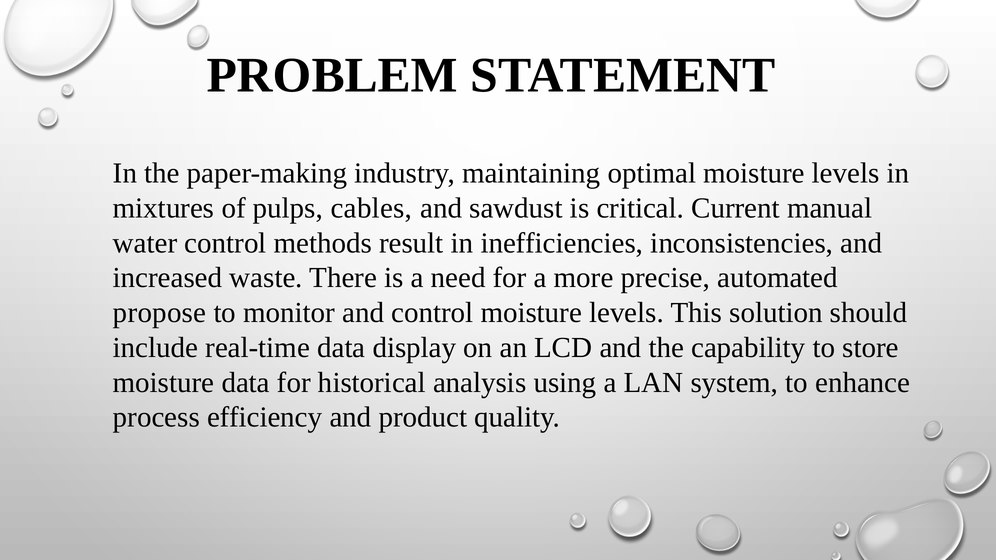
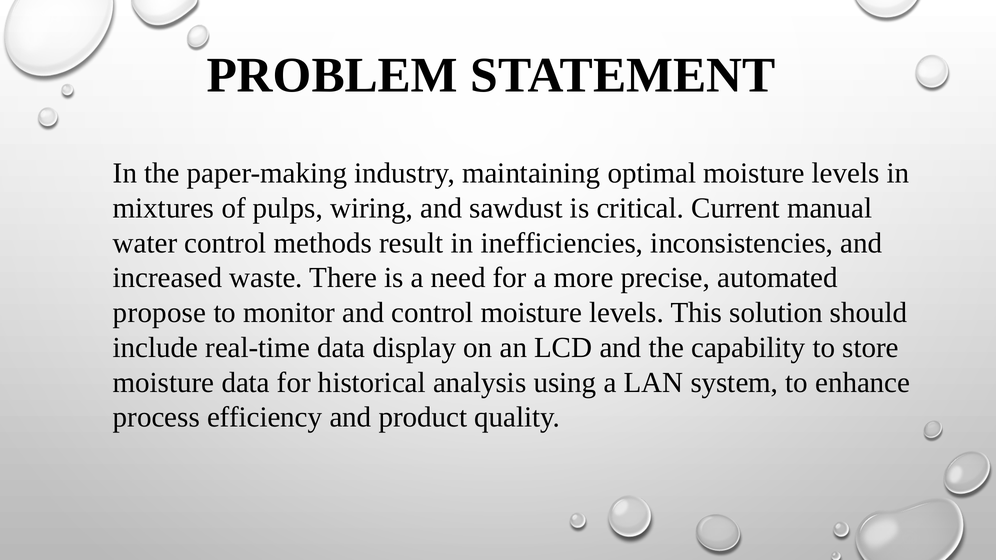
cables: cables -> wiring
